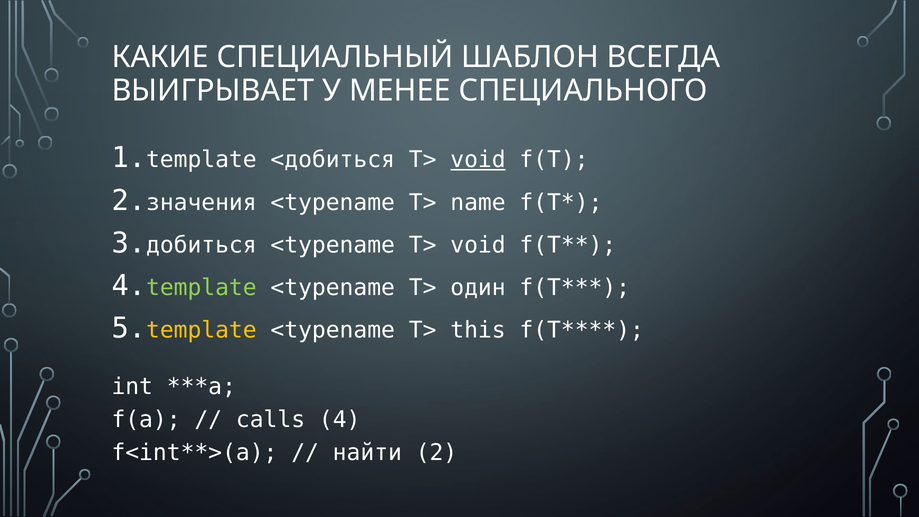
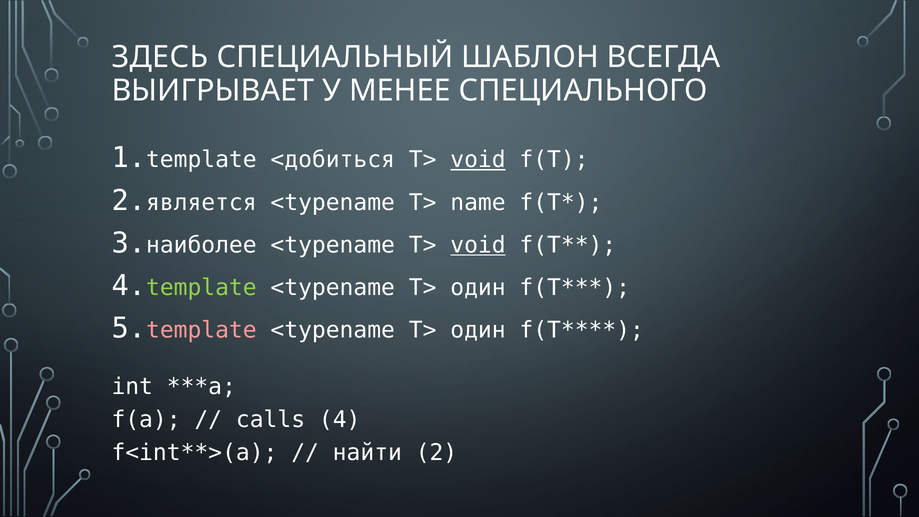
КАКИЕ: КАКИЕ -> ЗДЕСЬ
значения: значения -> является
добиться: добиться -> наиболее
void at (478, 245) underline: none -> present
template at (201, 330) colour: yellow -> pink
this at (478, 330): this -> один
